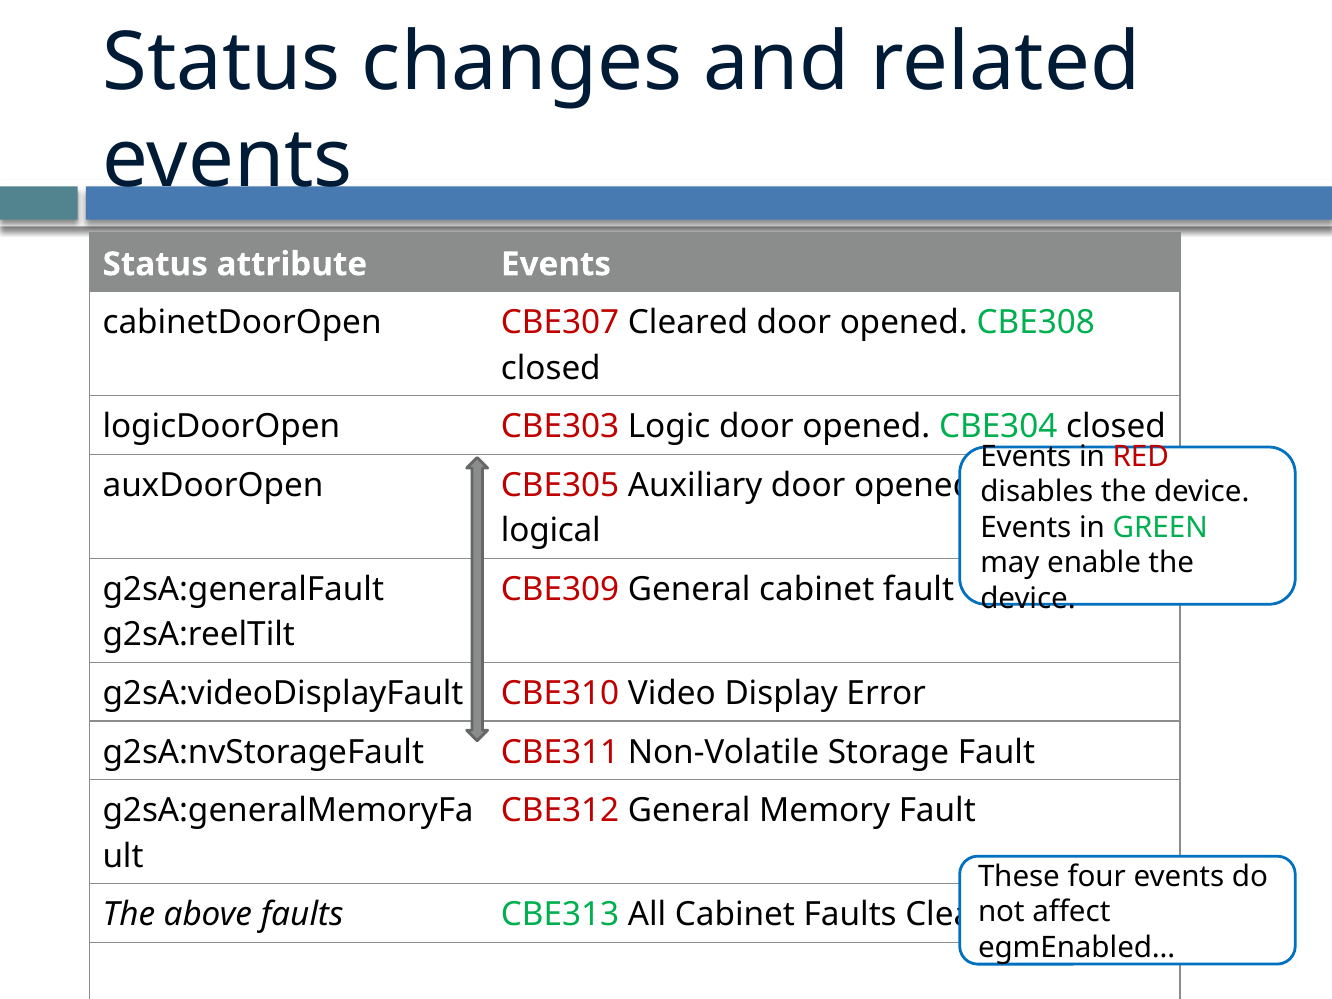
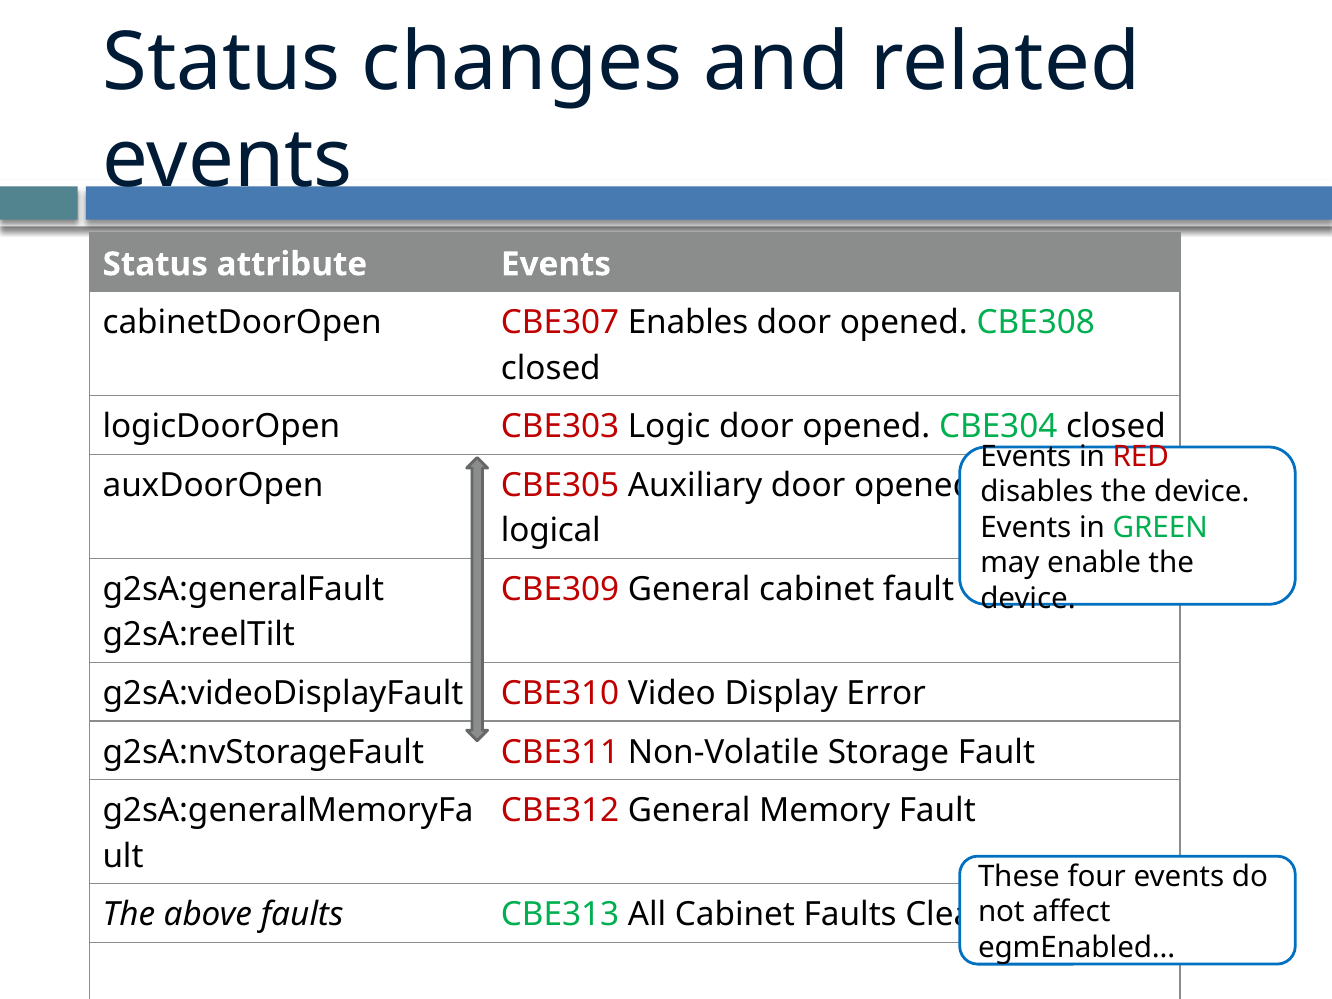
CBE307 Cleared: Cleared -> Enables
